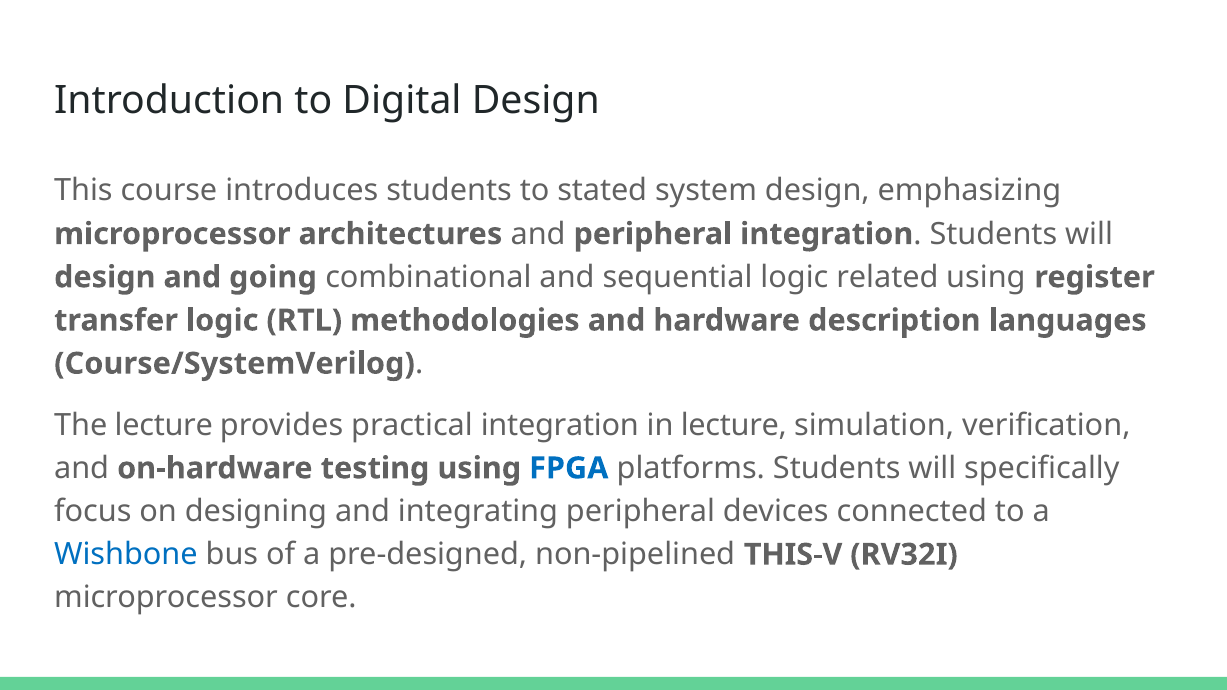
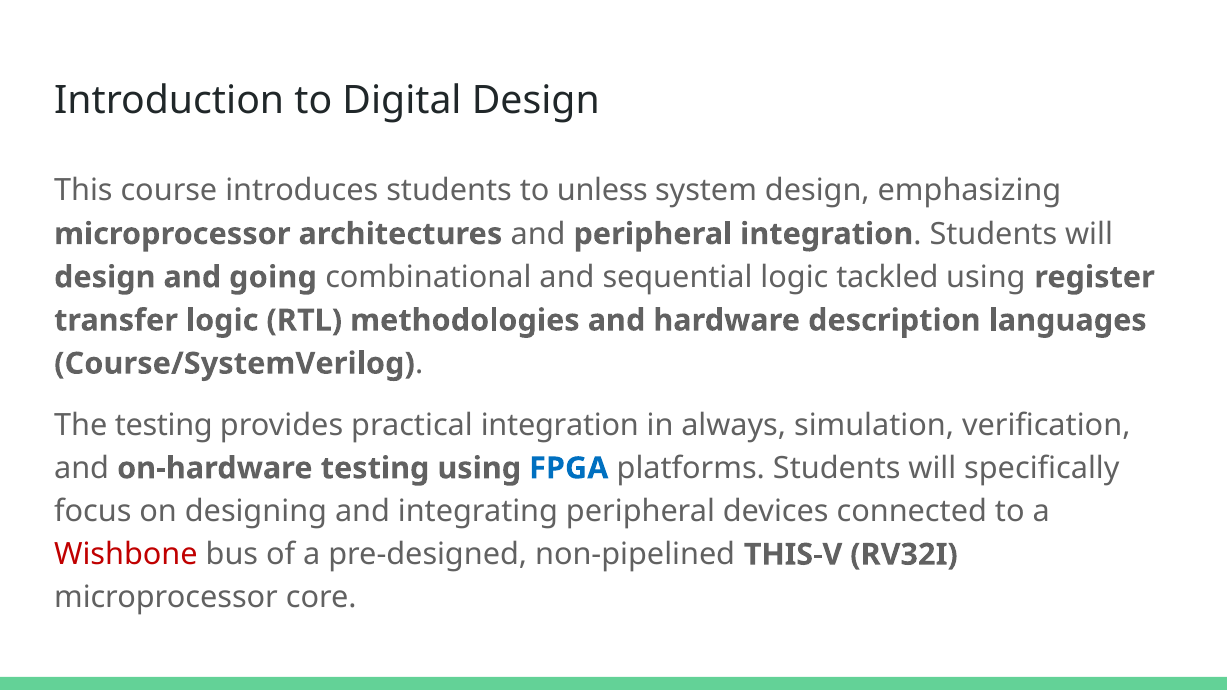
stated: stated -> unless
related: related -> tackled
The lecture: lecture -> testing
in lecture: lecture -> always
Wishbone colour: blue -> red
